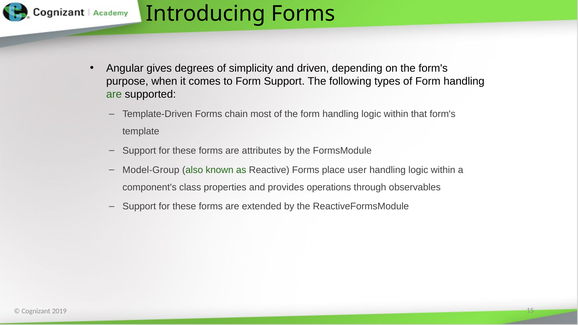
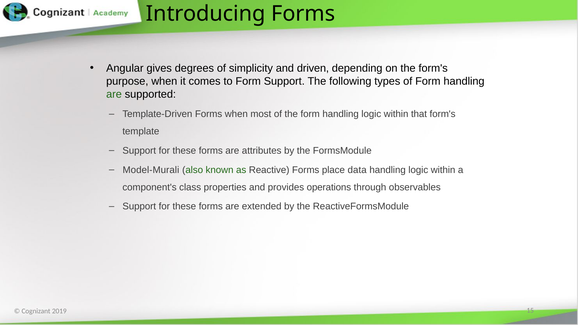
Forms chain: chain -> when
Model-Group: Model-Group -> Model-Murali
user: user -> data
